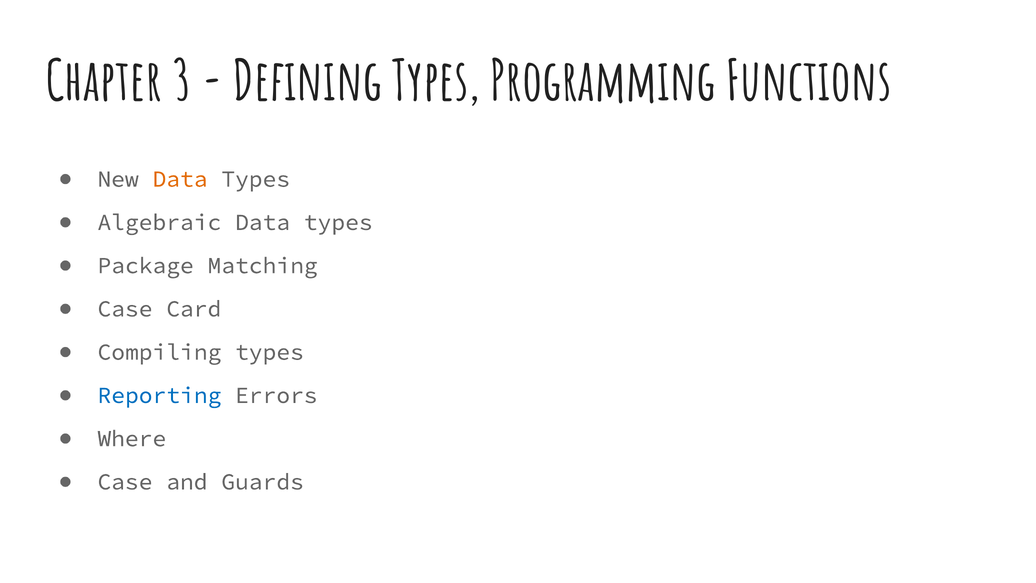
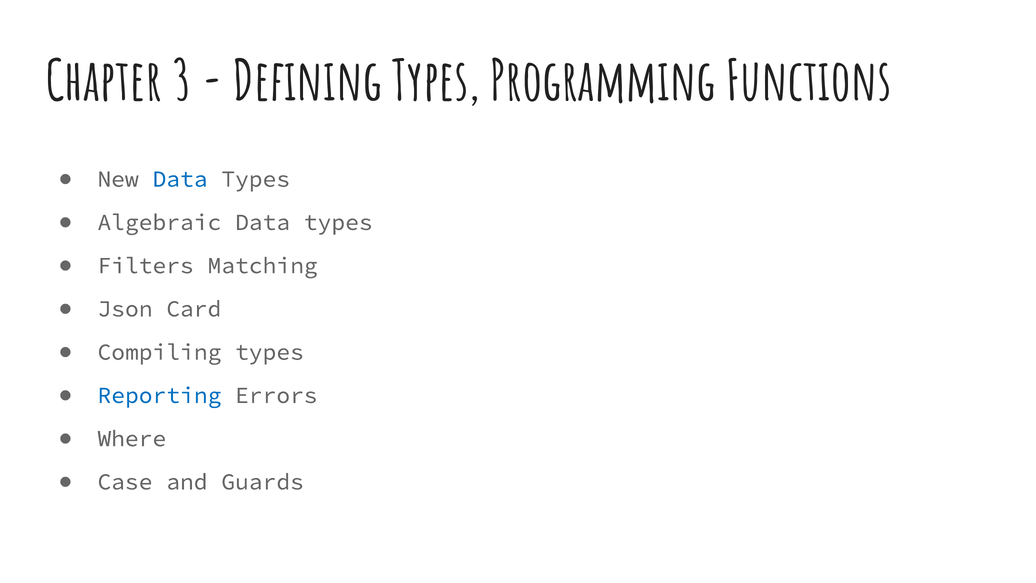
Data at (180, 179) colour: orange -> blue
Package: Package -> Filters
Case at (125, 309): Case -> Json
